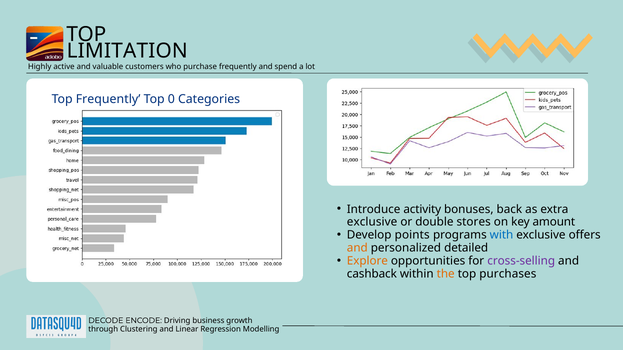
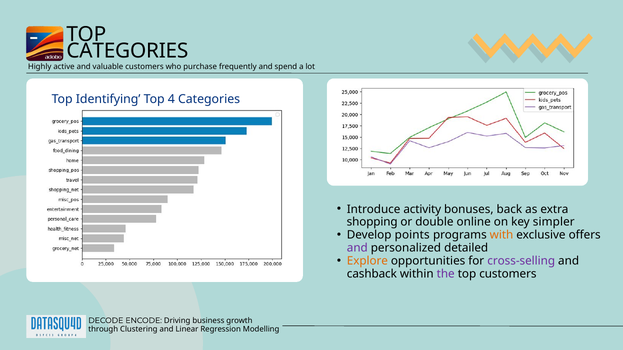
LIMITATION at (127, 51): LIMITATION -> CATEGORIES
Top Frequently: Frequently -> Identifying
0: 0 -> 4
exclusive at (372, 222): exclusive -> shopping
stores: stores -> online
amount: amount -> simpler
with colour: blue -> orange
and at (357, 248) colour: orange -> purple
the colour: orange -> purple
top purchases: purchases -> customers
